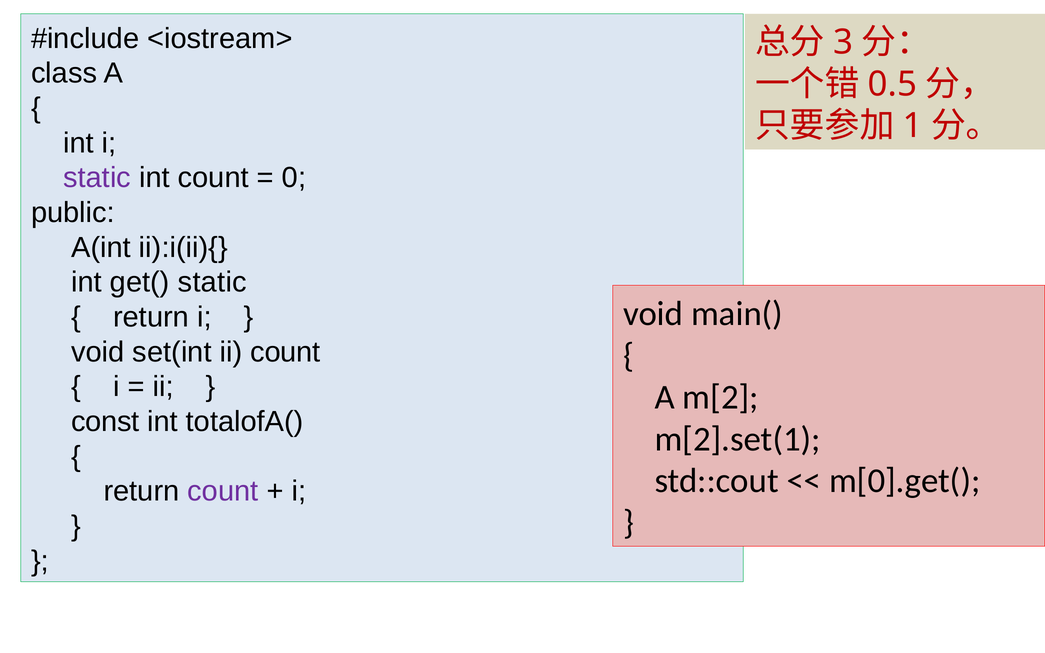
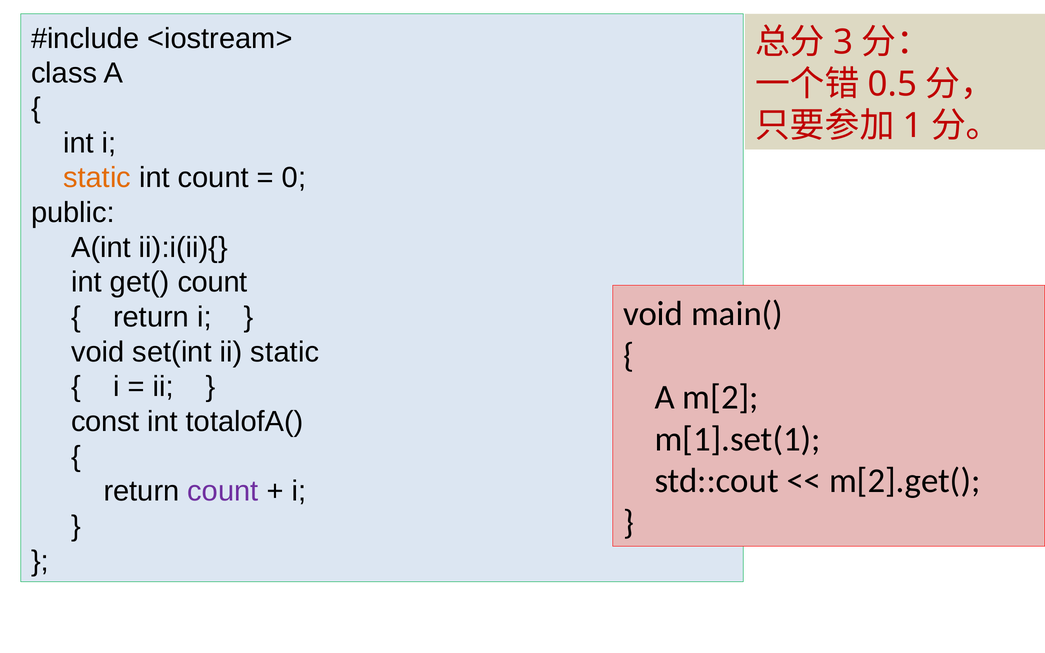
static at (97, 178) colour: purple -> orange
get( static: static -> count
ii count: count -> static
m[2].set(1: m[2].set(1 -> m[1].set(1
m[0].get(: m[0].get( -> m[2].get(
